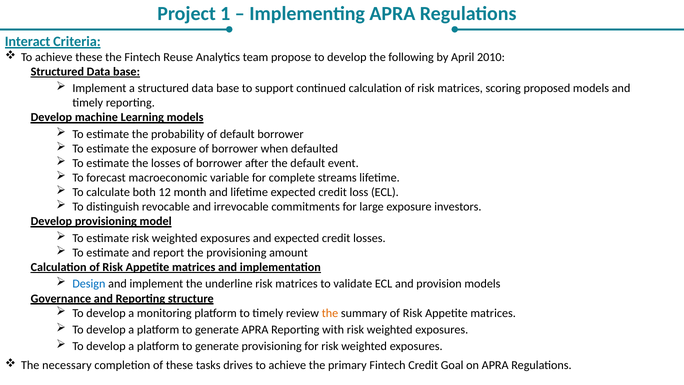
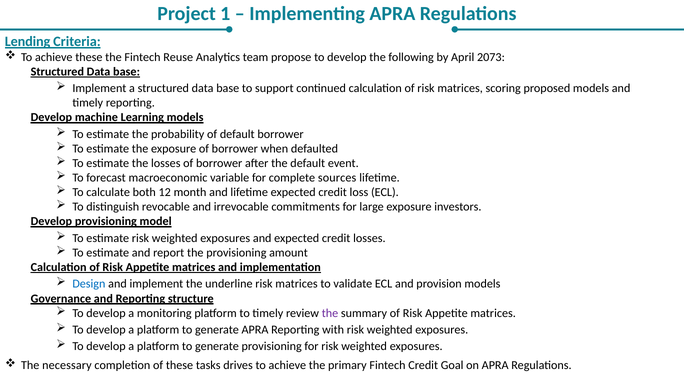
Interact: Interact -> Lending
2010: 2010 -> 2073
streams: streams -> sources
the at (330, 313) colour: orange -> purple
